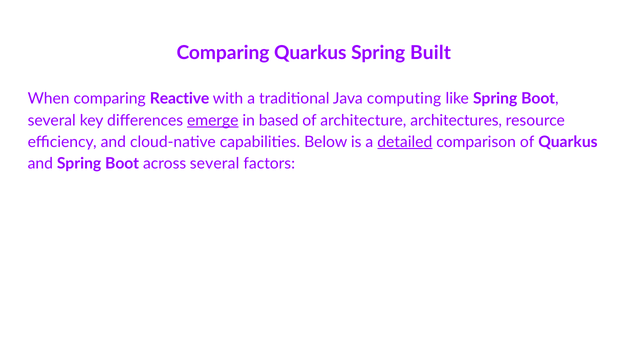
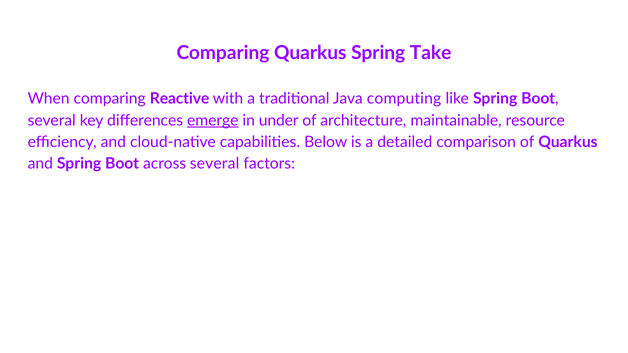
Built: Built -> Take
based: based -> under
architectures: architectures -> maintainable
detailed underline: present -> none
